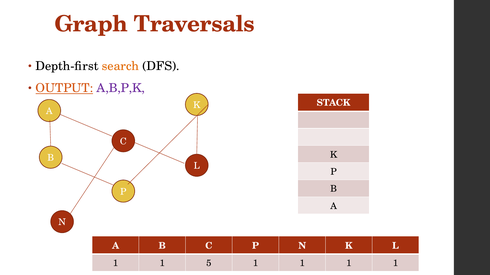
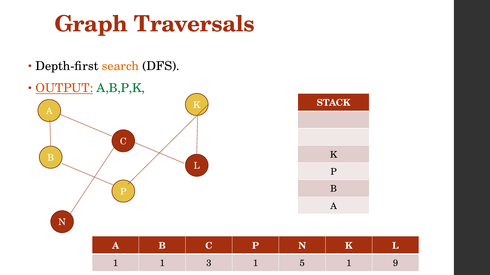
A,B,P,K colour: purple -> green
5: 5 -> 3
1 at (302, 264): 1 -> 5
1 at (396, 264): 1 -> 9
